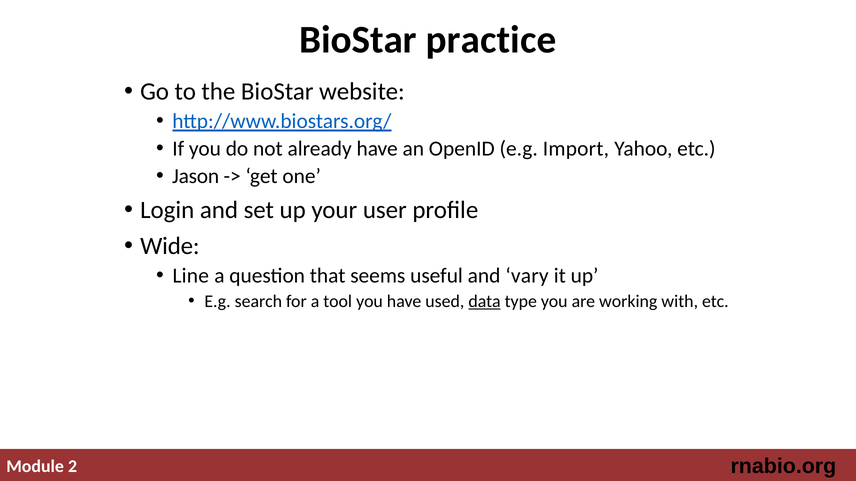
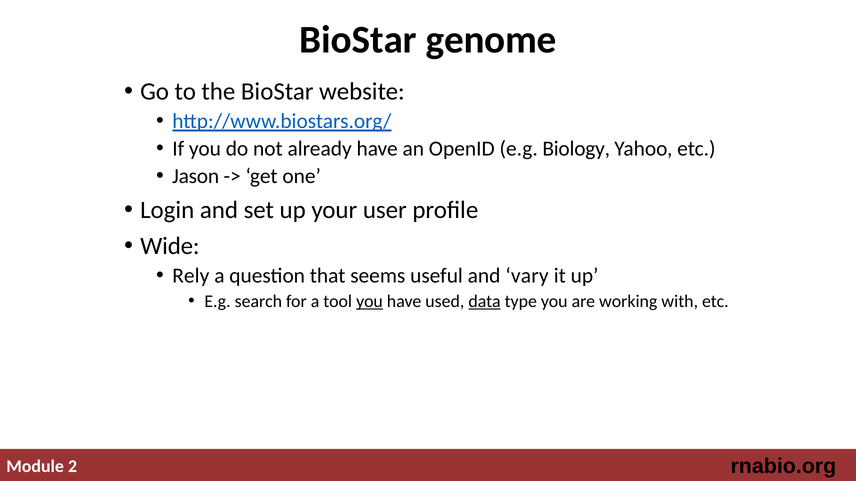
practice: practice -> genome
Import: Import -> Biology
Line: Line -> Rely
you at (370, 301) underline: none -> present
